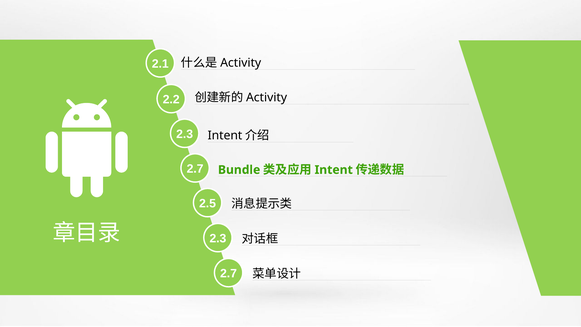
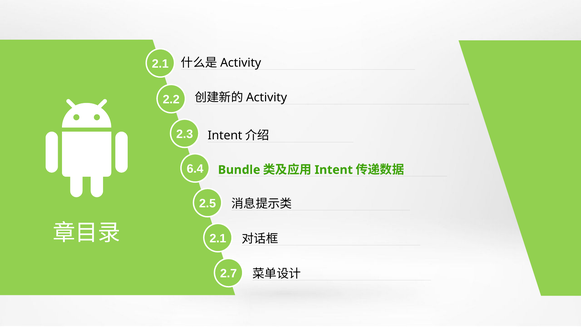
2.7 at (195, 169): 2.7 -> 6.4
2.3 at (218, 238): 2.3 -> 2.1
